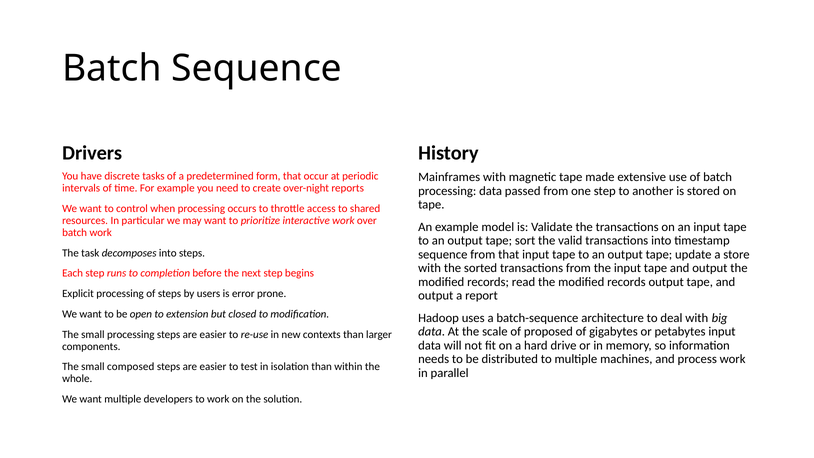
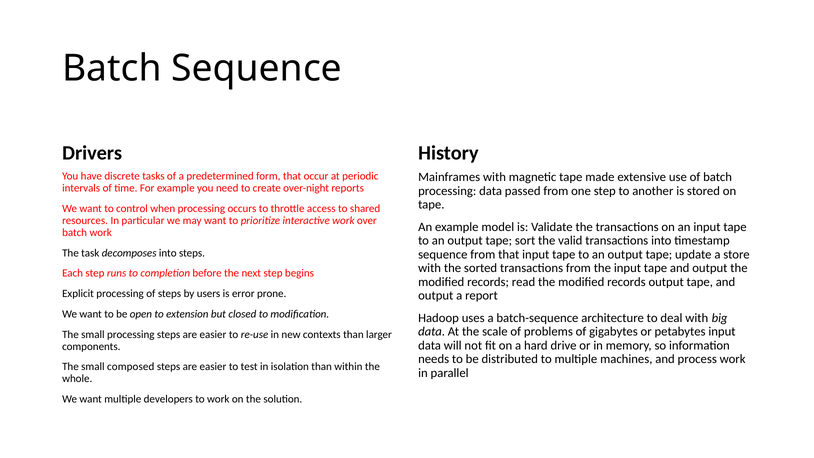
proposed: proposed -> problems
